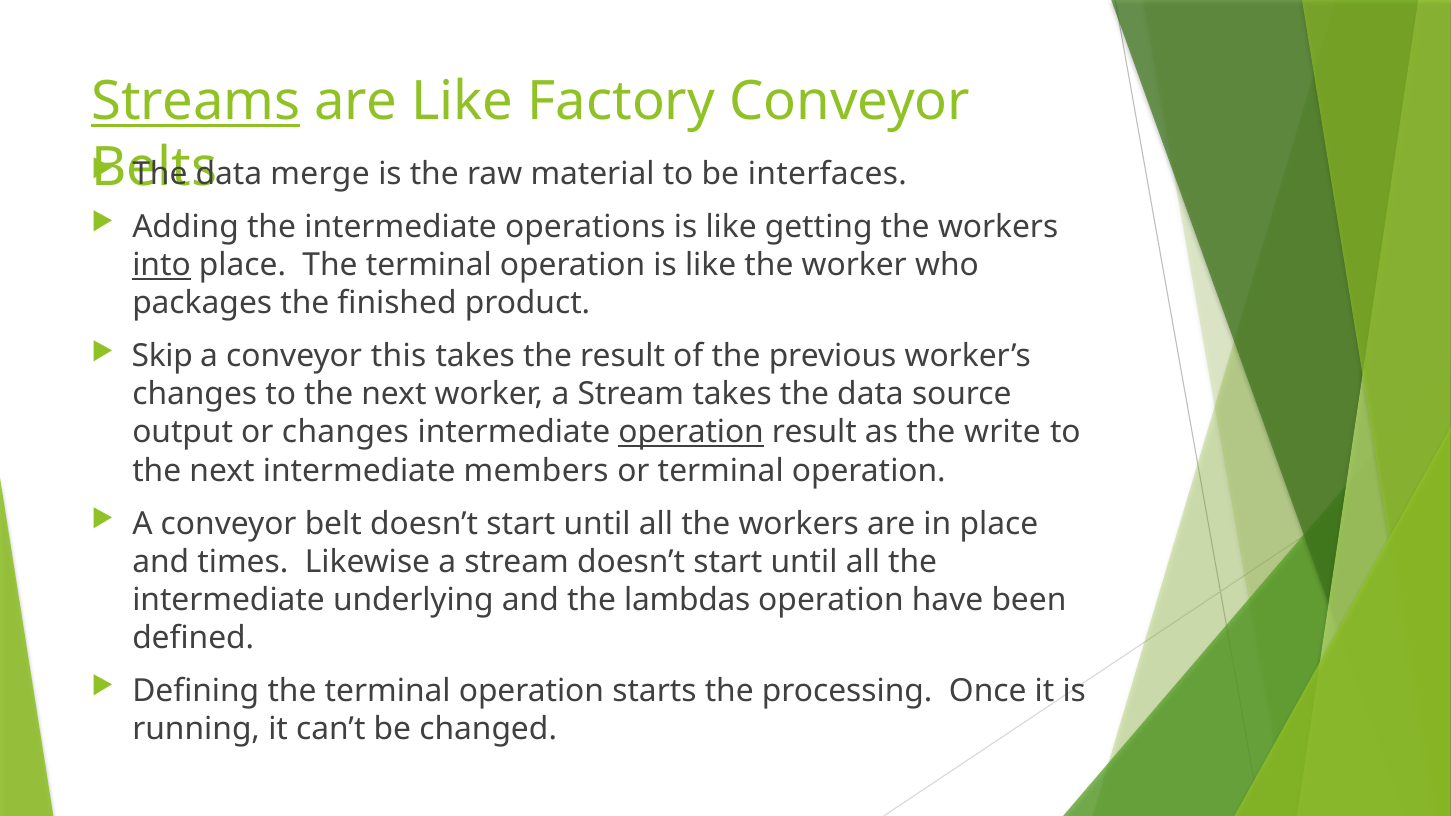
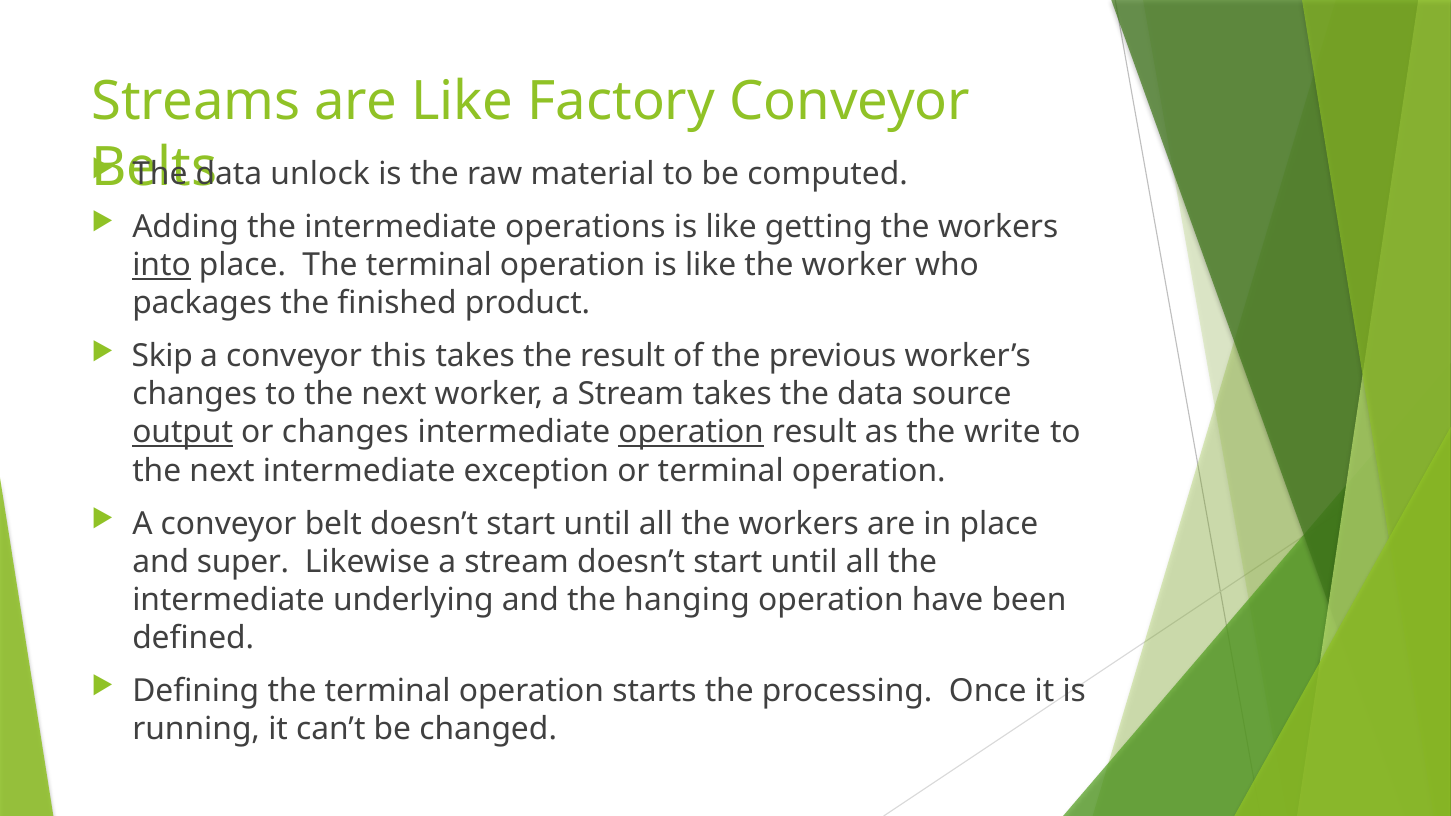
Streams underline: present -> none
merge: merge -> unlock
interfaces: interfaces -> computed
output underline: none -> present
members: members -> exception
times: times -> super
lambdas: lambdas -> hanging
